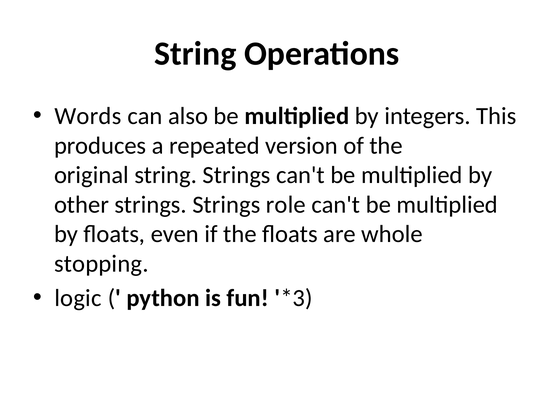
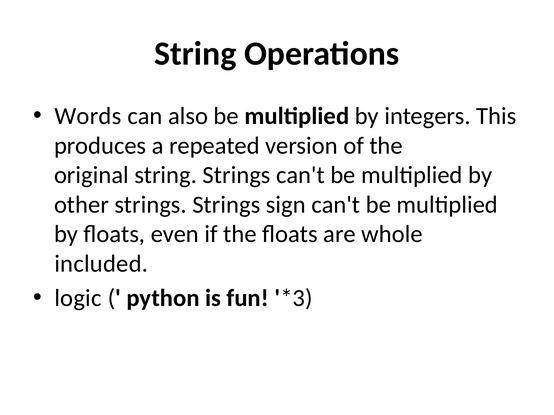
role: role -> sign
stopping: stopping -> included
